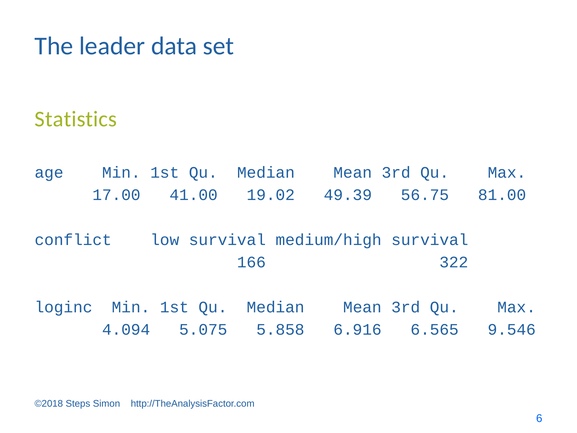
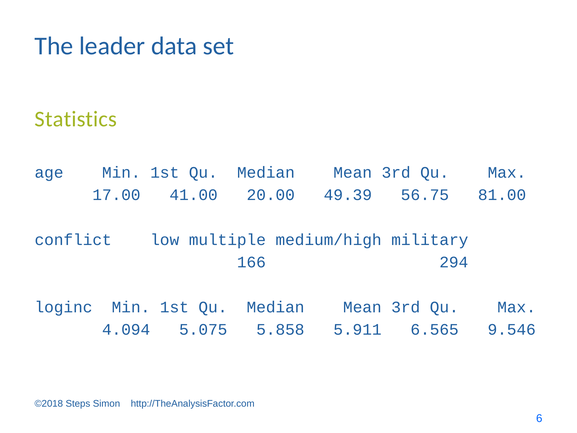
19.02: 19.02 -> 20.00
low survival: survival -> multiple
medium/high survival: survival -> military
322: 322 -> 294
6.916: 6.916 -> 5.911
